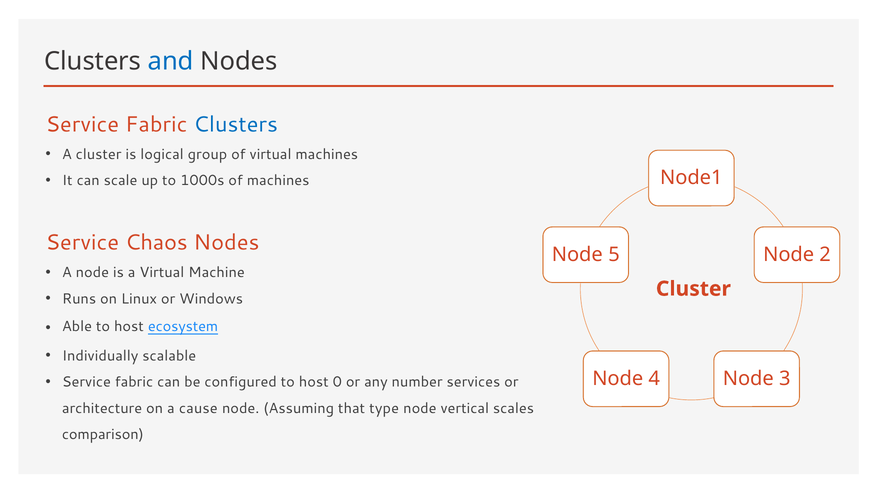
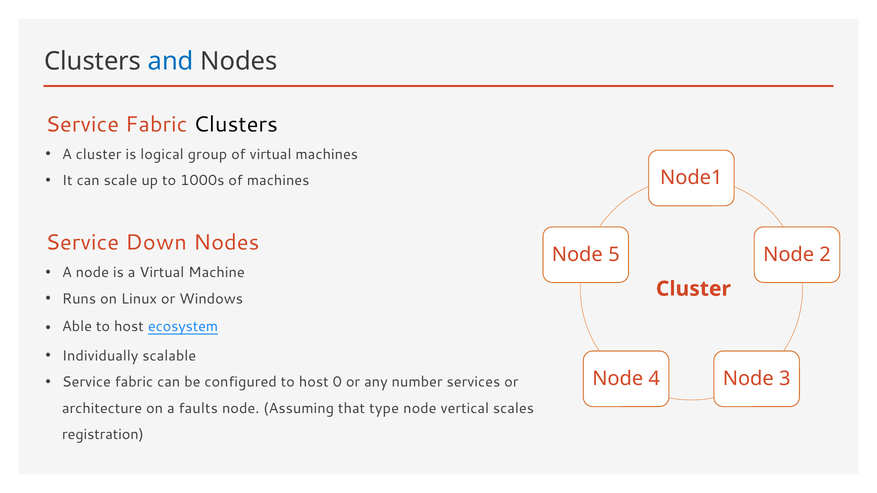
Clusters at (236, 124) colour: blue -> black
Chaos: Chaos -> Down
cause: cause -> faults
comparison: comparison -> registration
